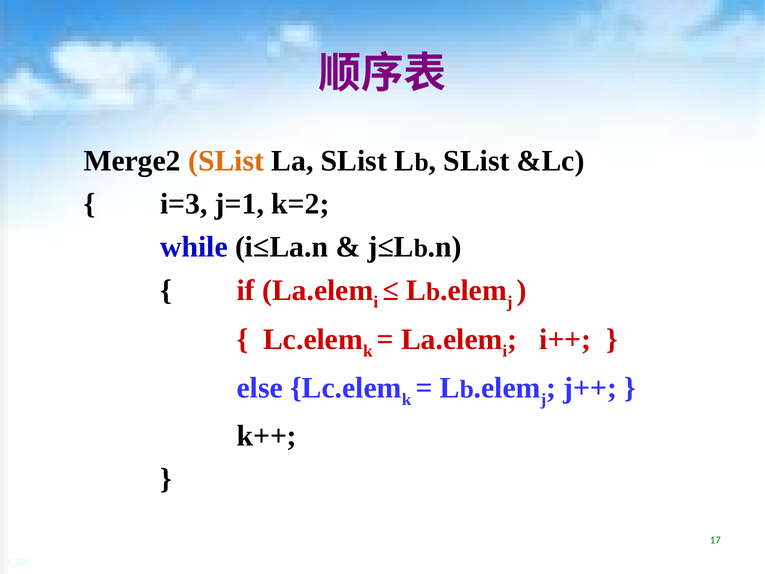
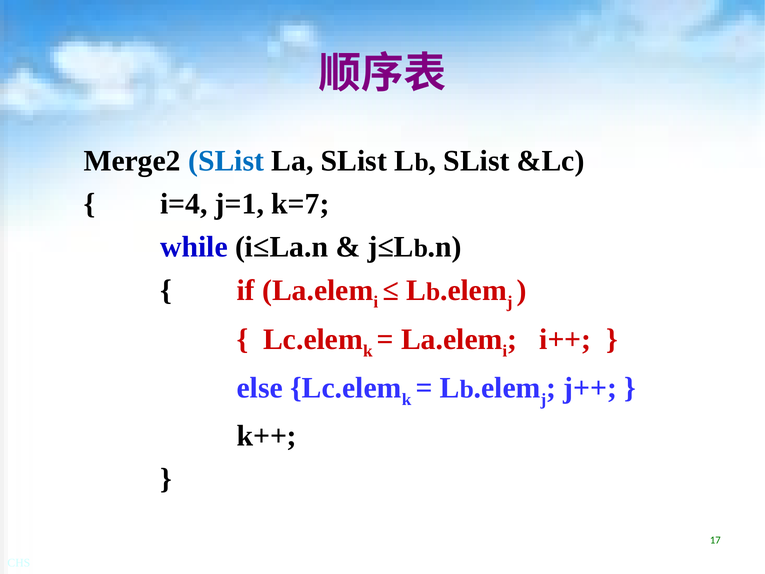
SList at (226, 161) colour: orange -> blue
i=3: i=3 -> i=4
k=2: k=2 -> k=7
